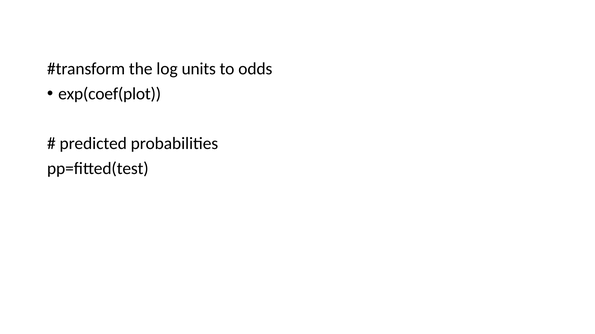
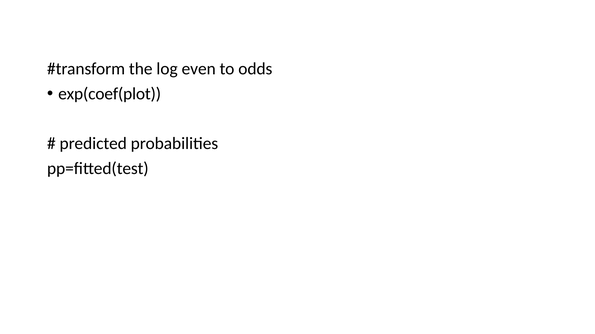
units: units -> even
